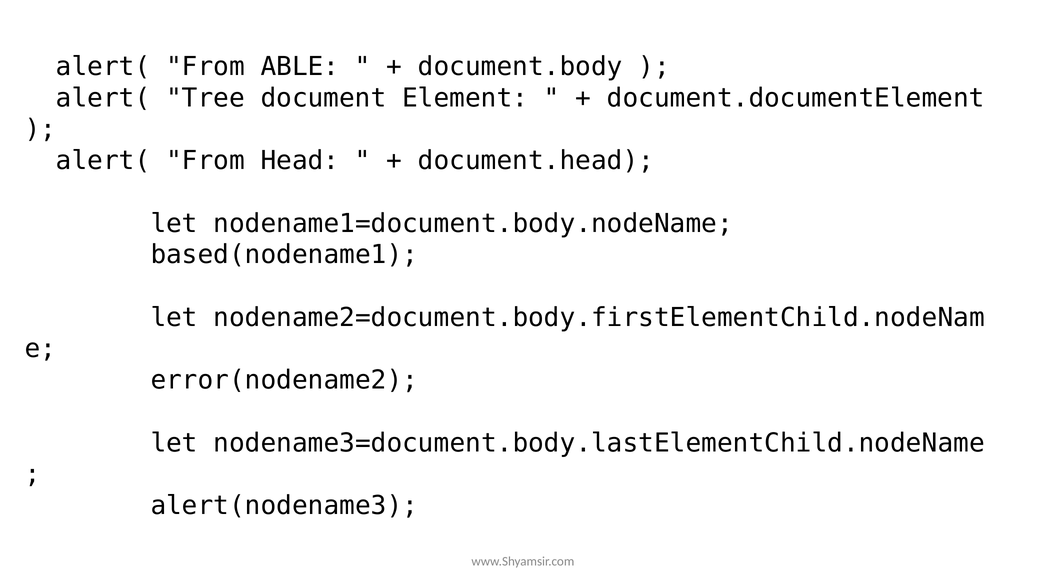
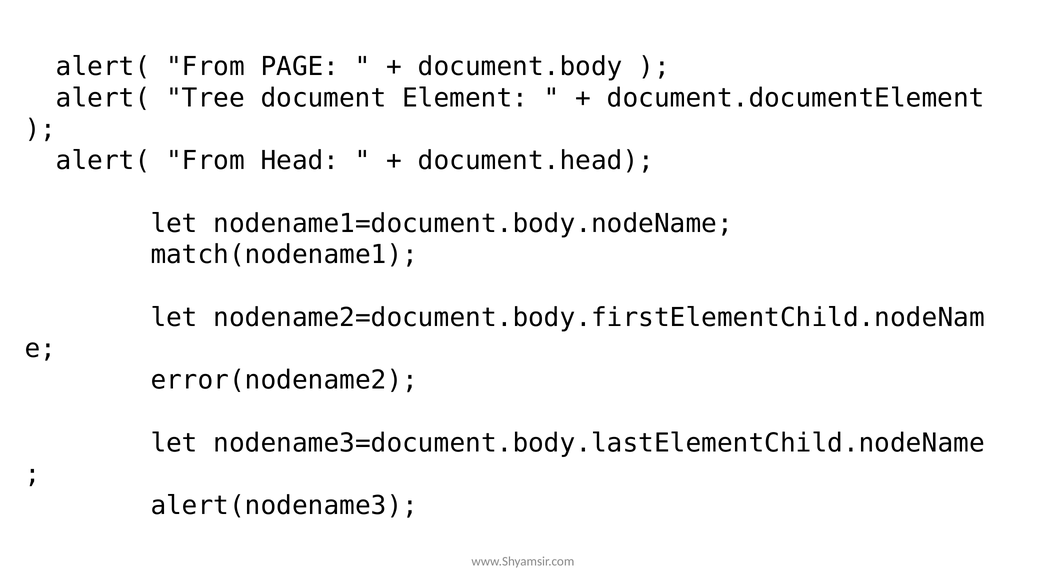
ABLE: ABLE -> PAGE
based(nodename1: based(nodename1 -> match(nodename1
